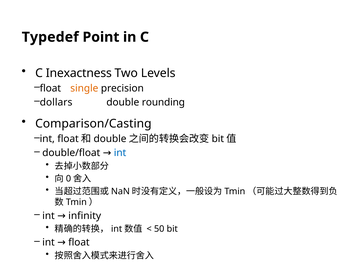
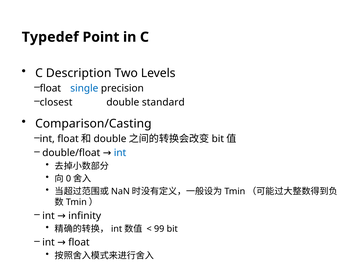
Inexactness: Inexactness -> Description
single colour: orange -> blue
dollars: dollars -> closest
rounding: rounding -> standard
50: 50 -> 99
